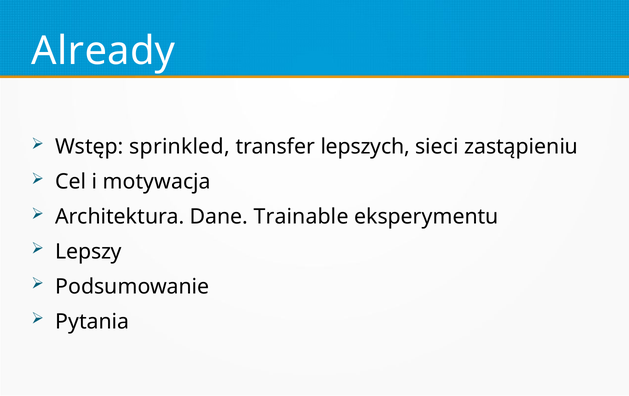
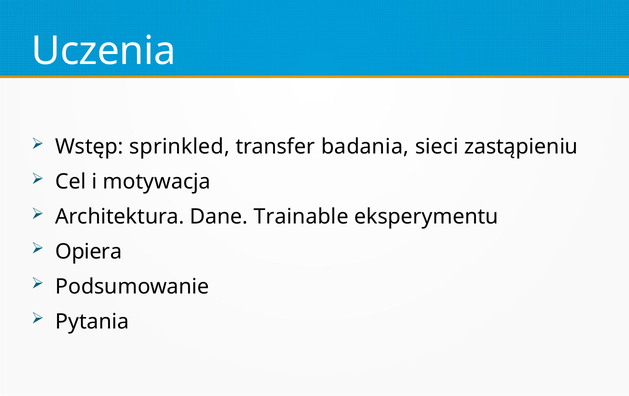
Already: Already -> Uczenia
lepszych: lepszych -> badania
Lepszy: Lepszy -> Opiera
